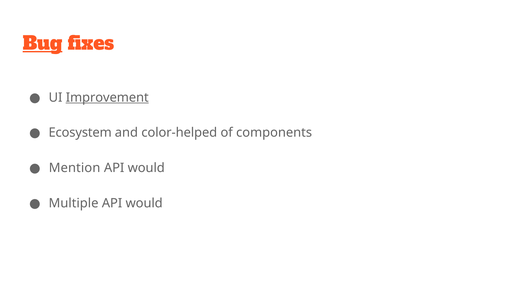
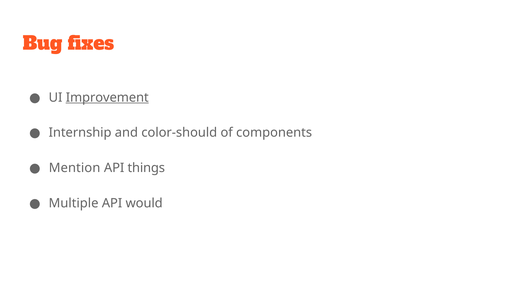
Bug underline: present -> none
Ecosystem: Ecosystem -> Internship
color-helped: color-helped -> color-should
would at (146, 168): would -> things
